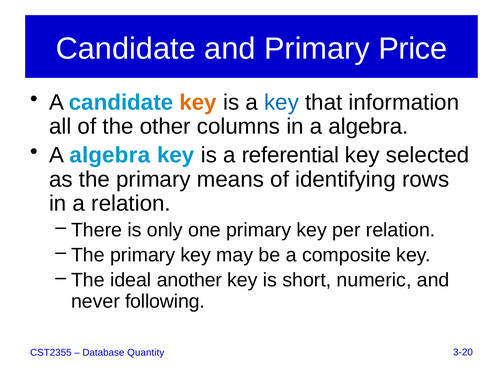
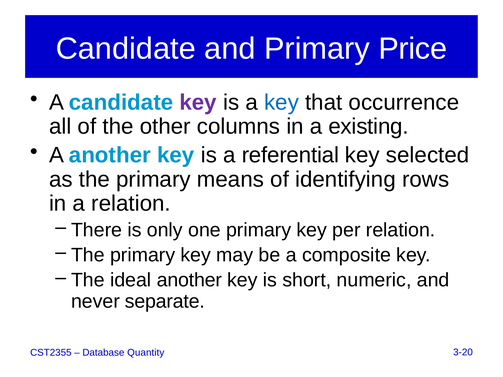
key at (198, 102) colour: orange -> purple
information: information -> occurrence
in a algebra: algebra -> existing
algebra at (110, 155): algebra -> another
following: following -> separate
